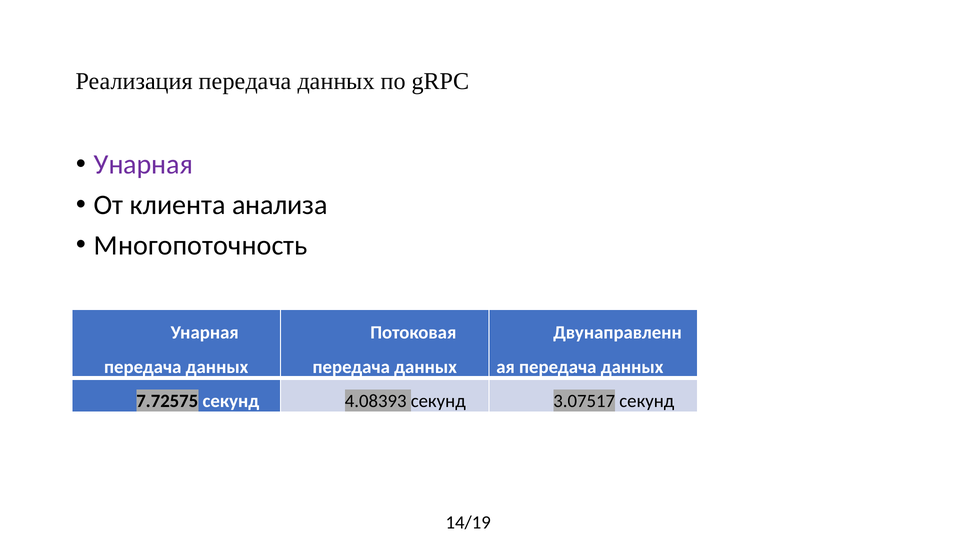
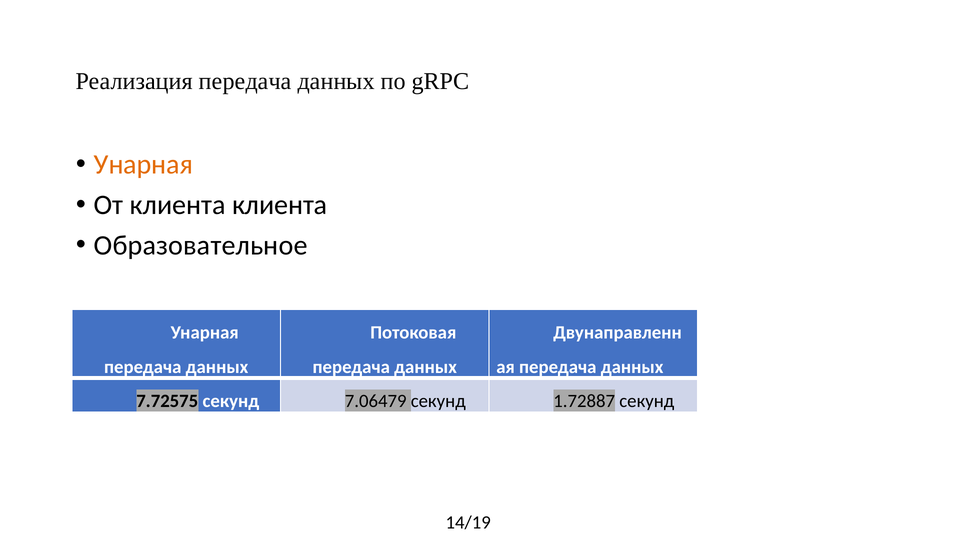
Унарная at (143, 164) colour: purple -> orange
клиента анализа: анализа -> клиента
Многопоточность: Многопоточность -> Образовательное
4.08393: 4.08393 -> 7.06479
3.07517: 3.07517 -> 1.72887
